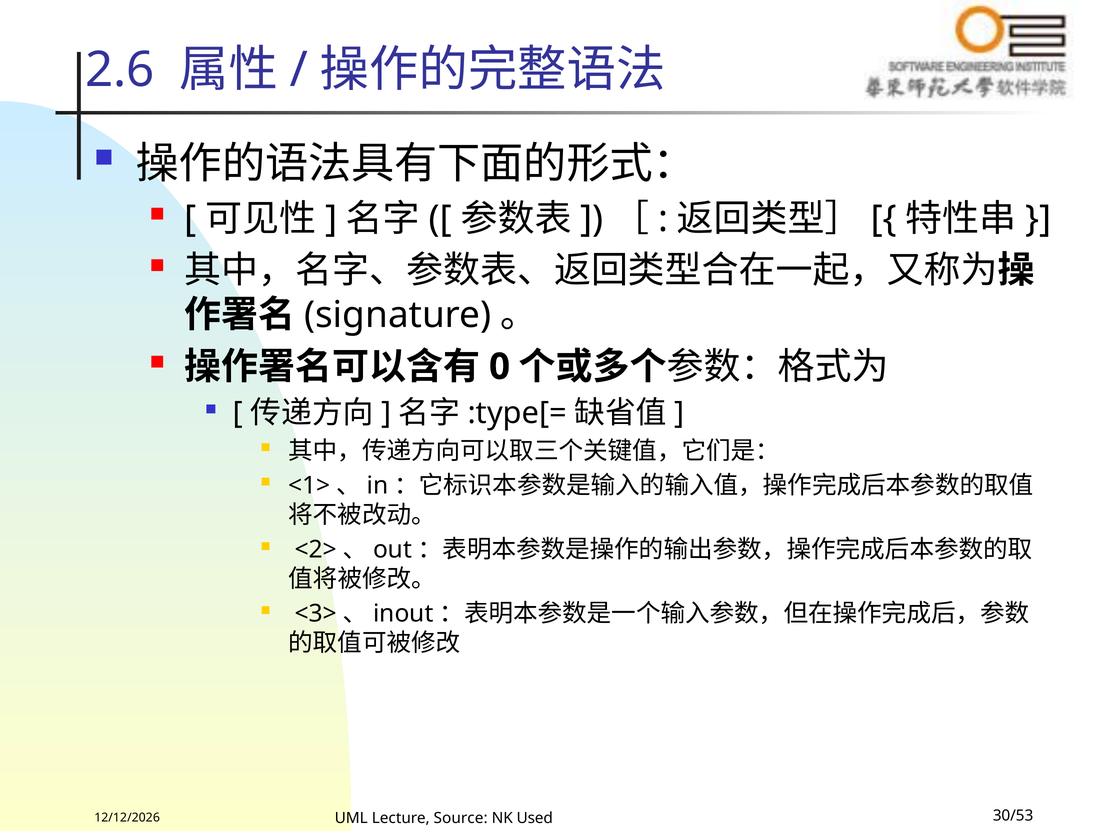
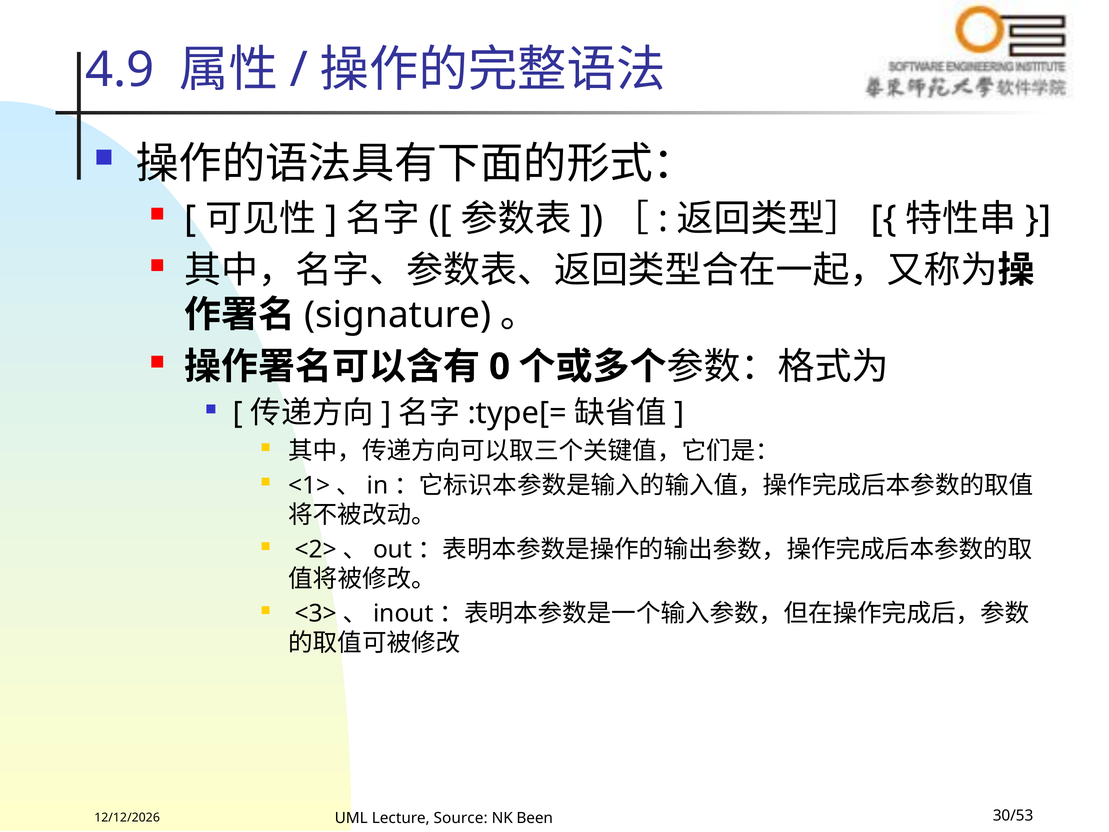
2.6: 2.6 -> 4.9
Used: Used -> Been
